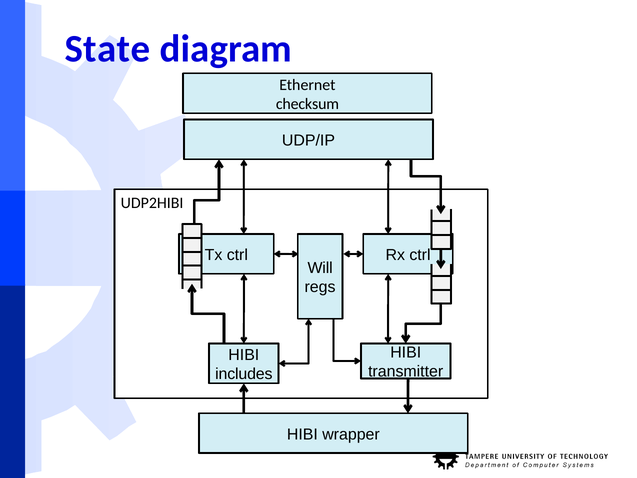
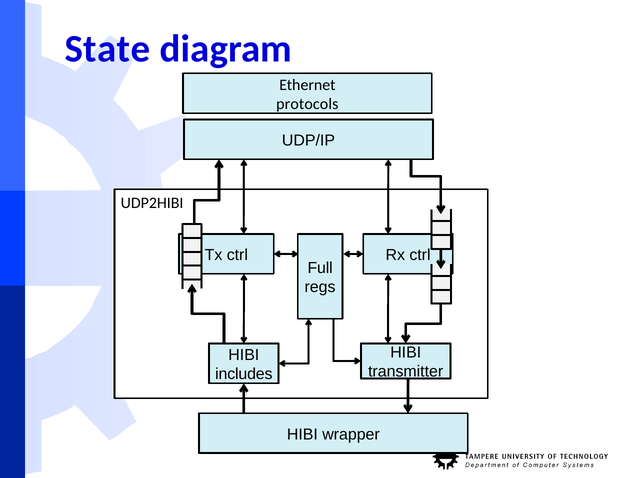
checksum: checksum -> protocols
Will: Will -> Full
